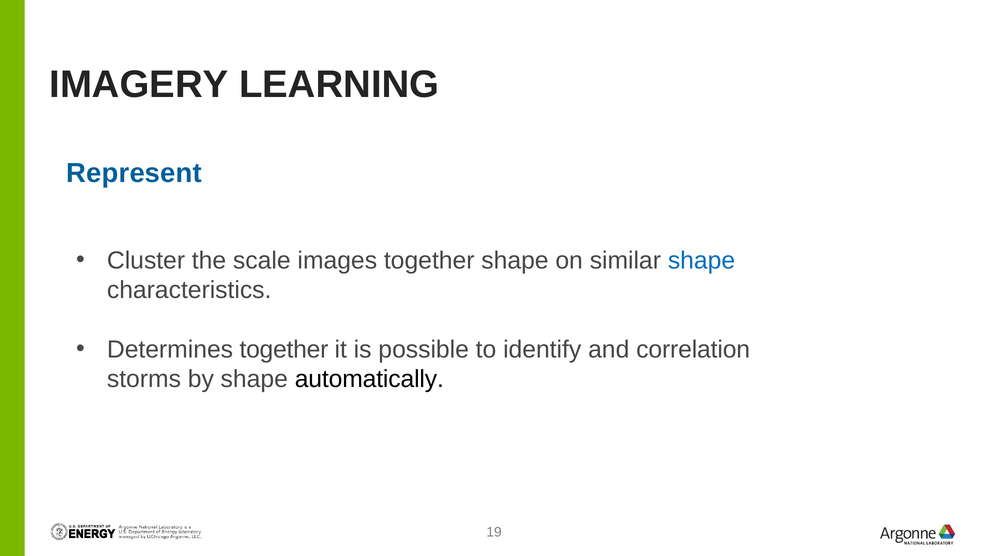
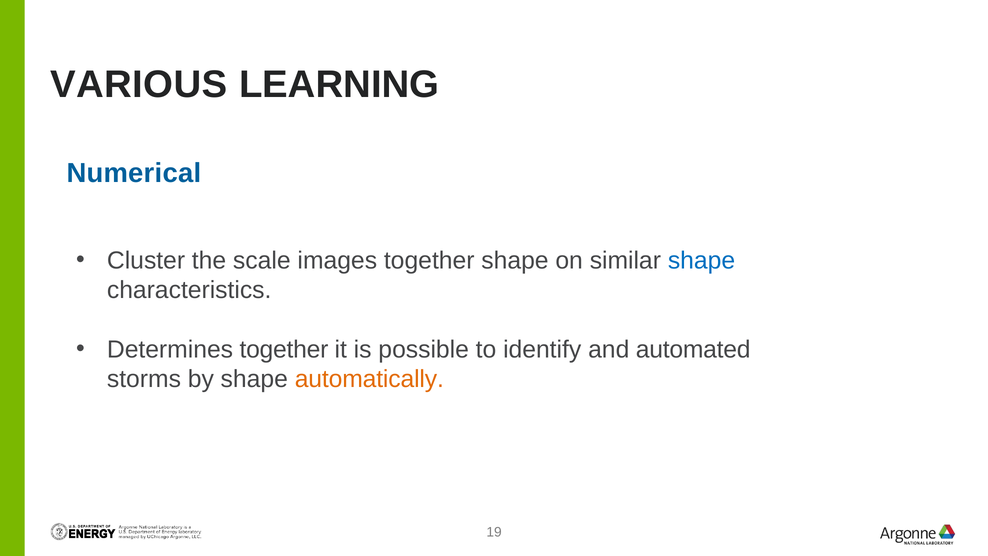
IMAGERY: IMAGERY -> VARIOUS
Represent: Represent -> Numerical
correlation: correlation -> automated
automatically colour: black -> orange
